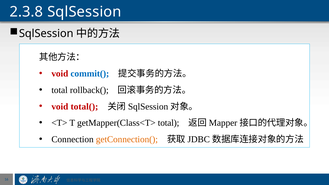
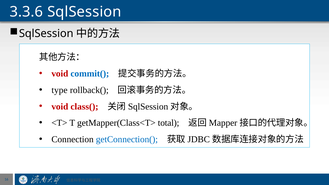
2.3.8: 2.3.8 -> 3.3.6
total at (60, 90): total -> type
total(: total( -> class(
getConnection( colour: orange -> blue
